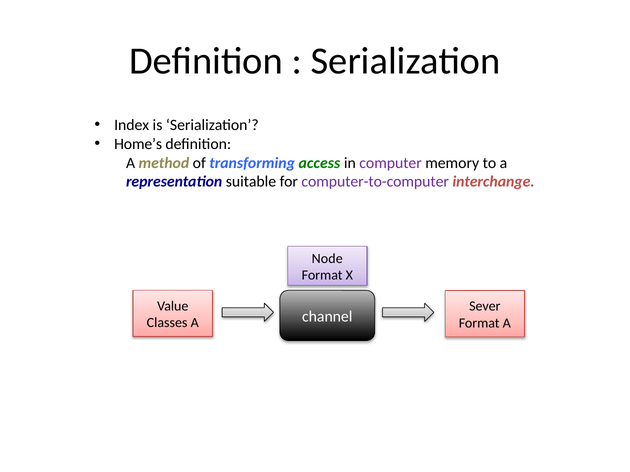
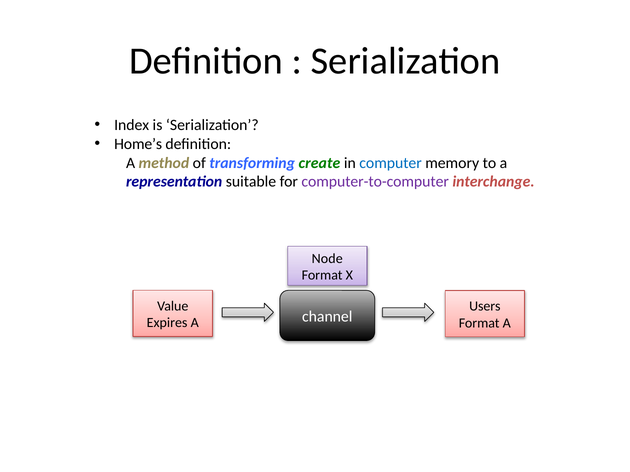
access: access -> create
computer colour: purple -> blue
Sever: Sever -> Users
Classes: Classes -> Expires
